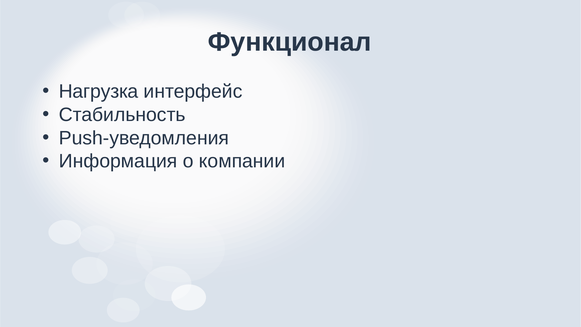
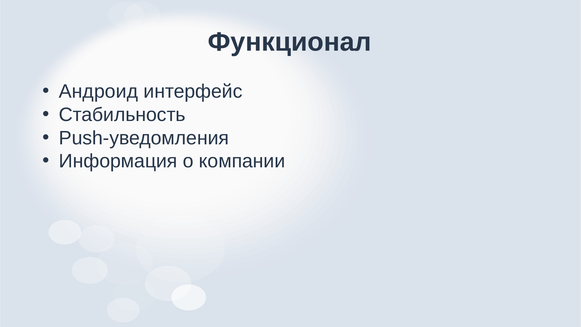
Нагрузка: Нагрузка -> Андроид
